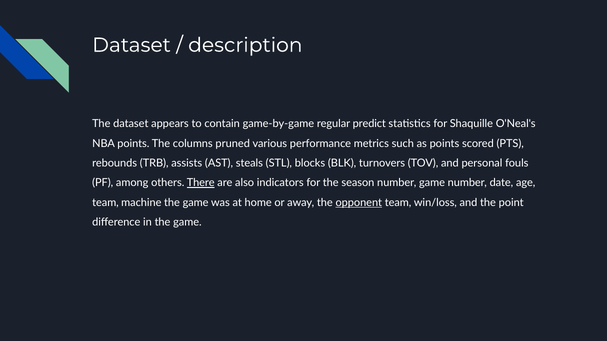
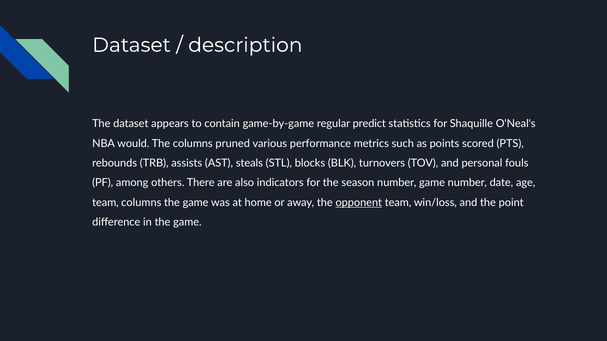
NBA points: points -> would
There underline: present -> none
team machine: machine -> columns
